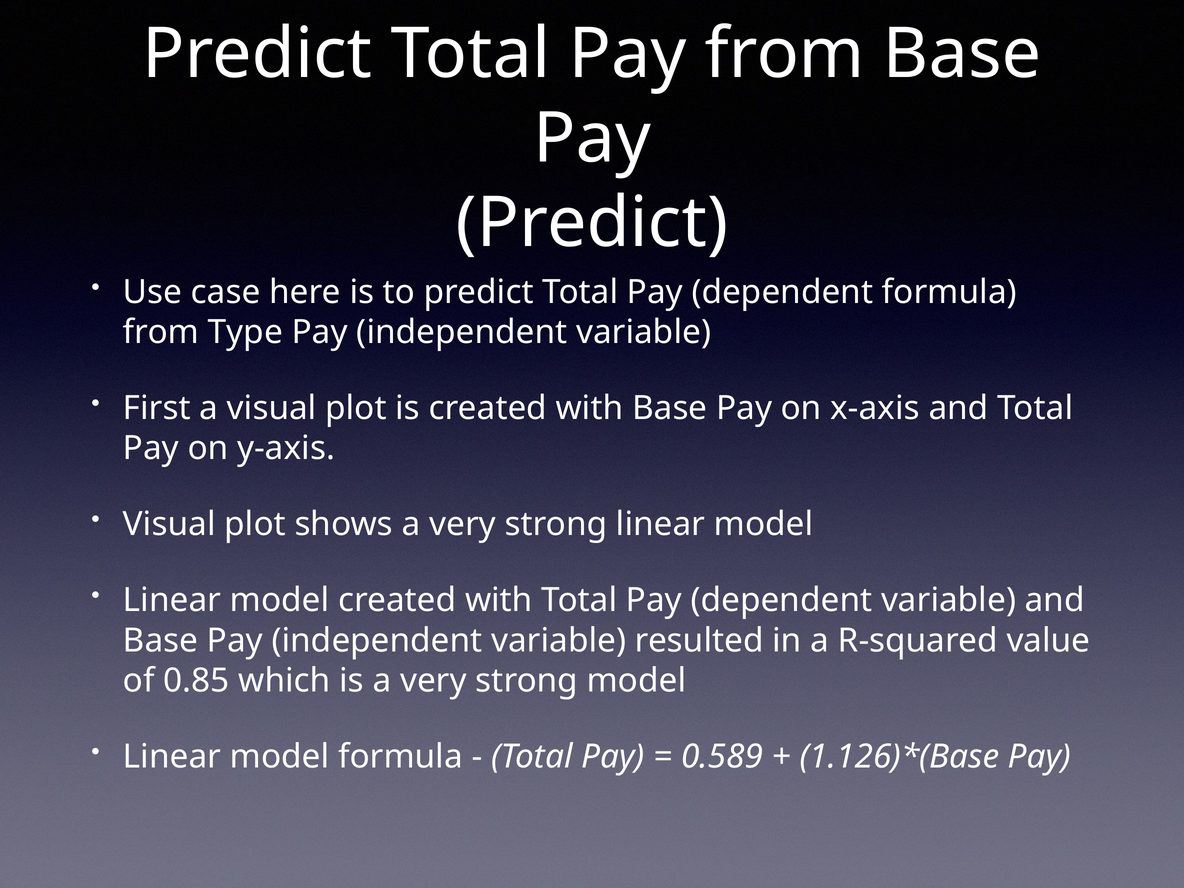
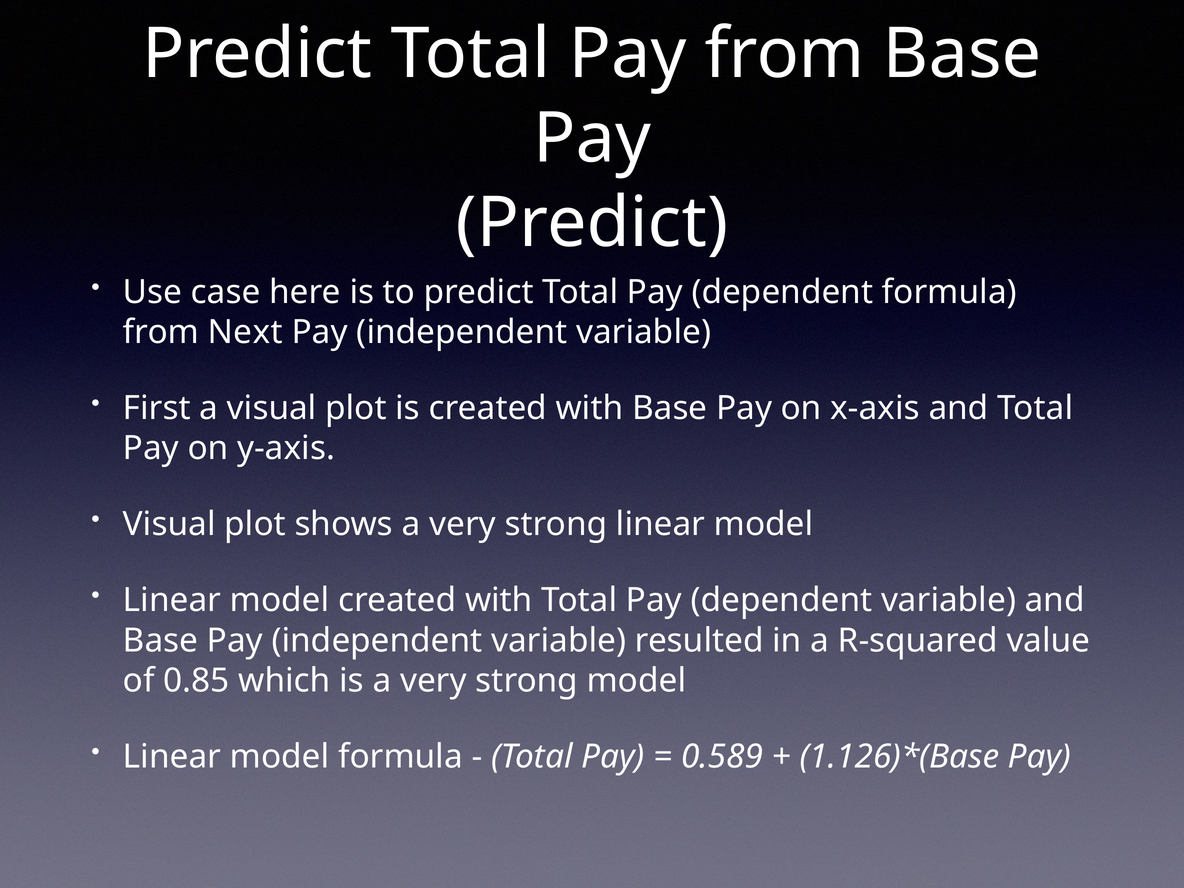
Type: Type -> Next
